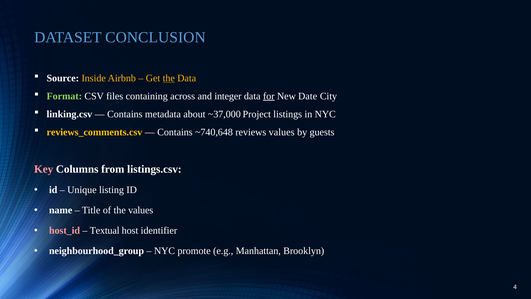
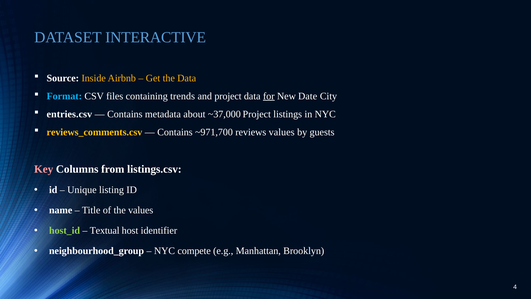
CONCLUSION: CONCLUSION -> INTERACTIVE
the at (169, 78) underline: present -> none
Format colour: light green -> light blue
across: across -> trends
and integer: integer -> project
linking.csv: linking.csv -> entries.csv
~740,648: ~740,648 -> ~971,700
host_id colour: pink -> light green
promote: promote -> compete
